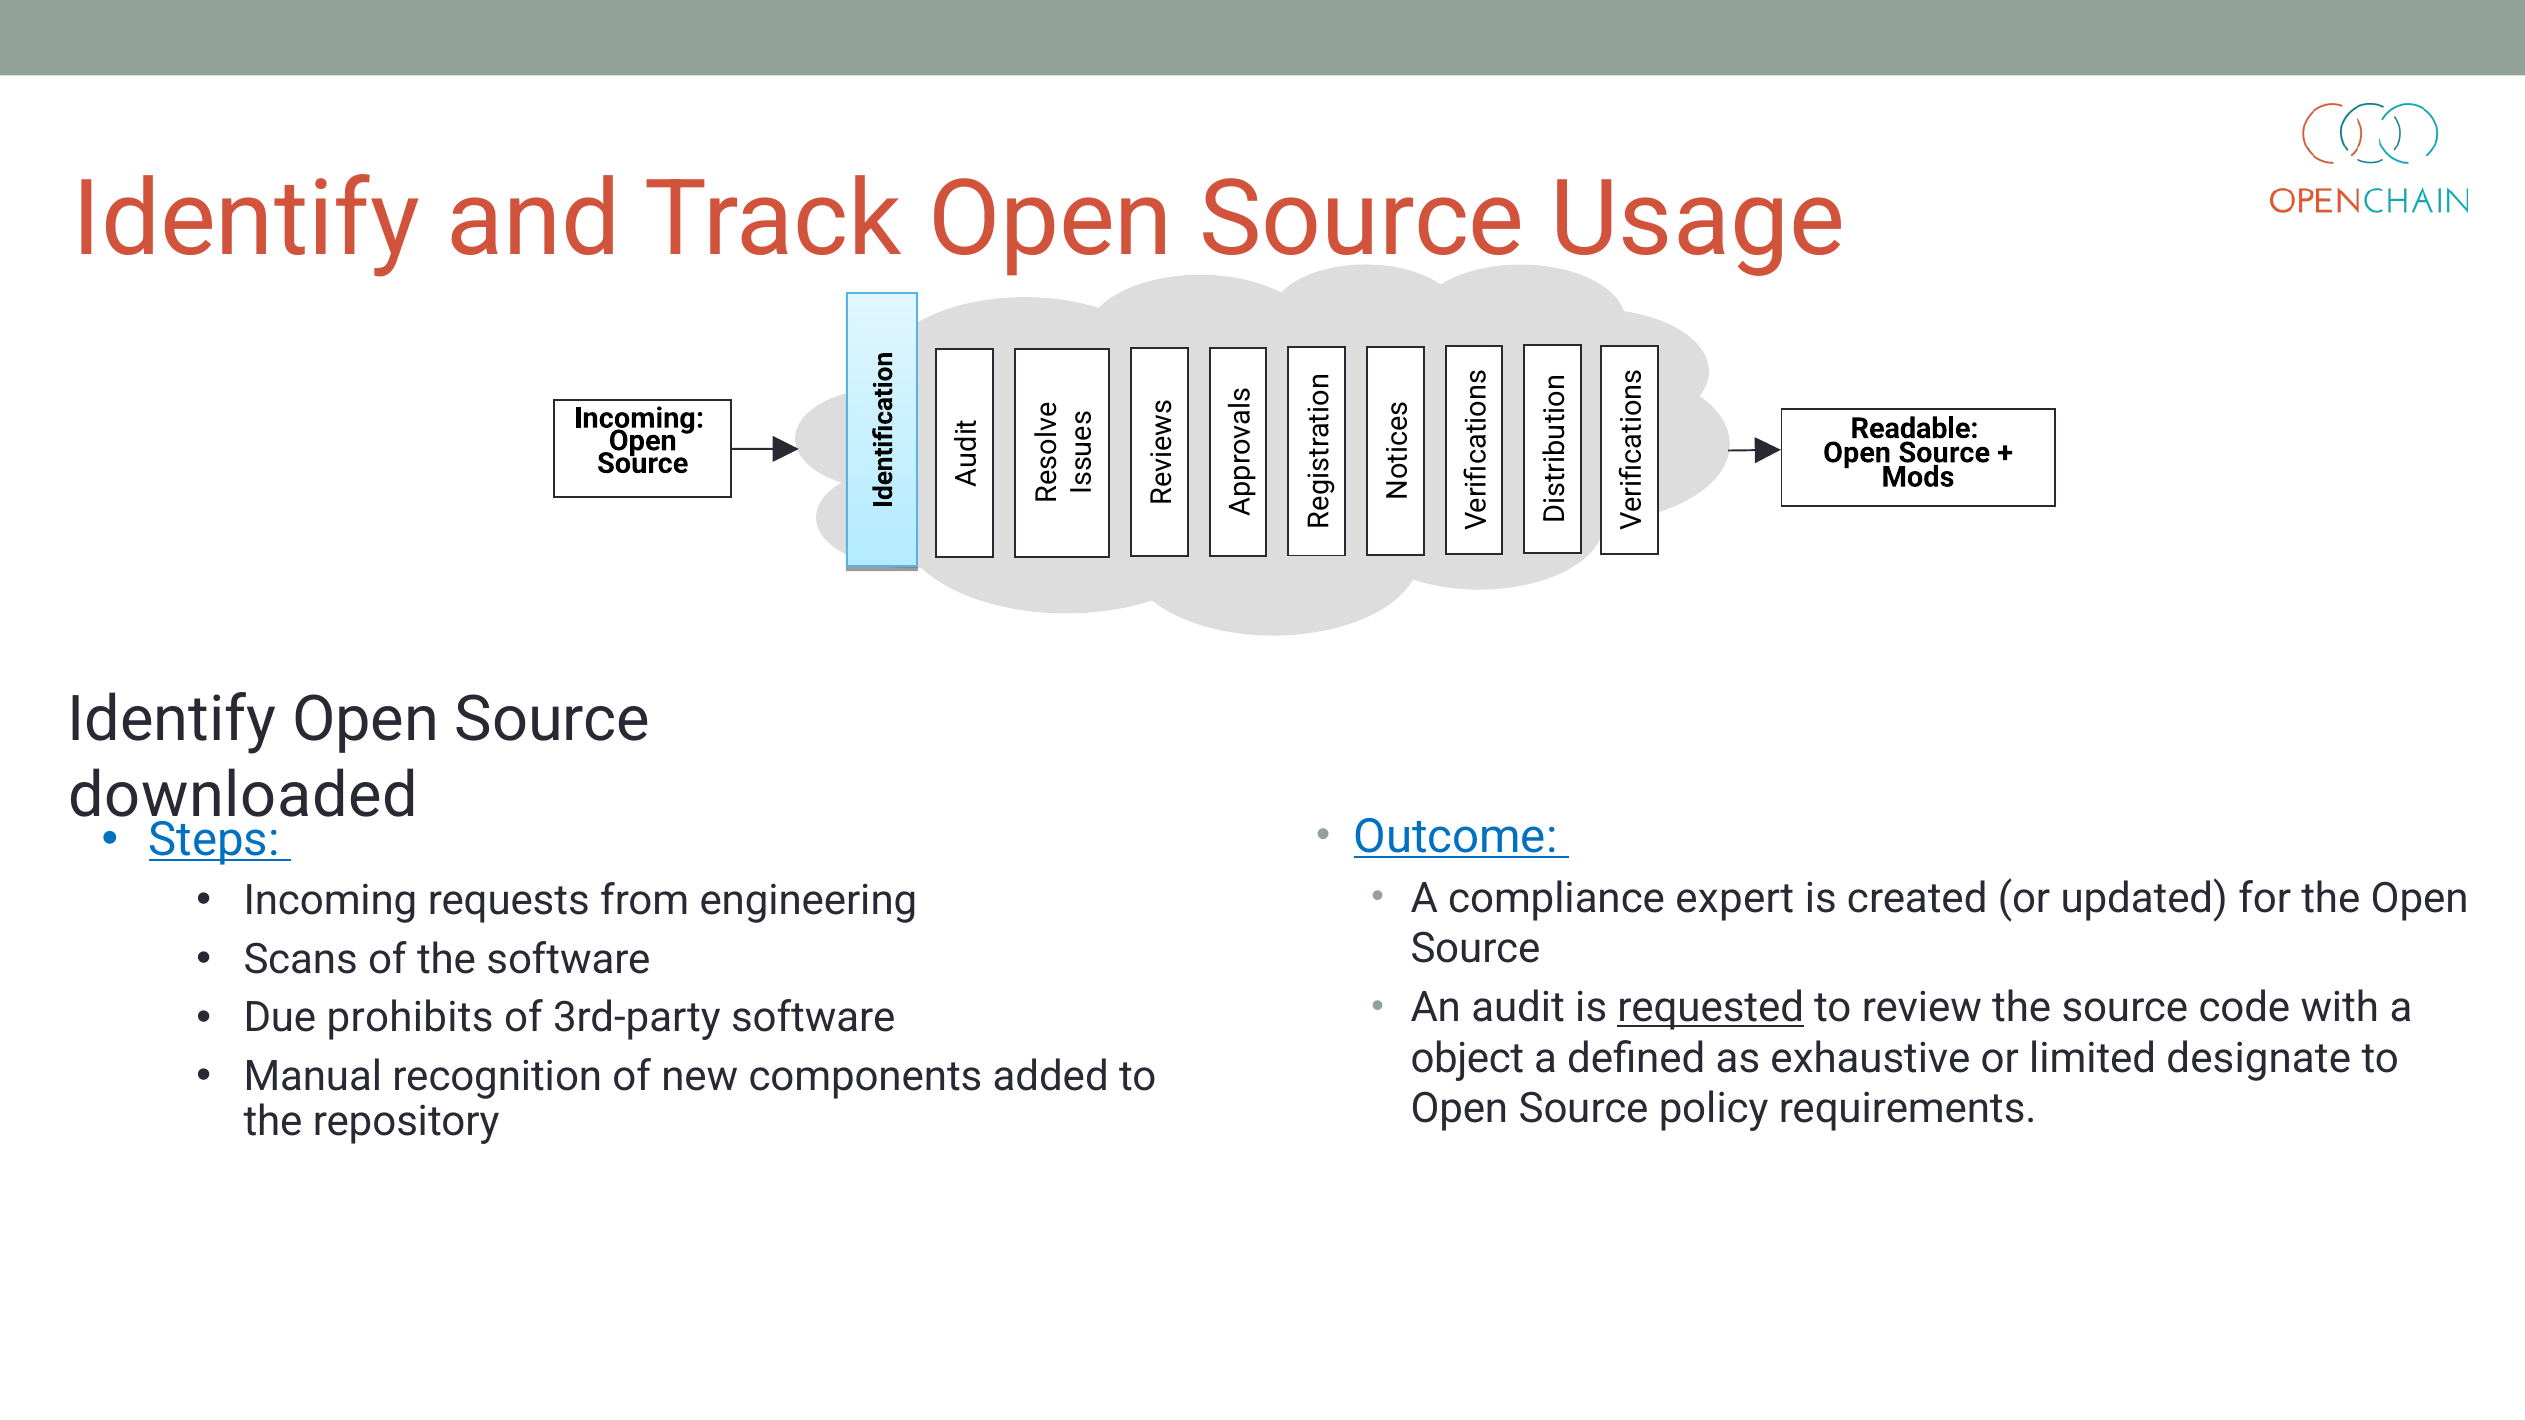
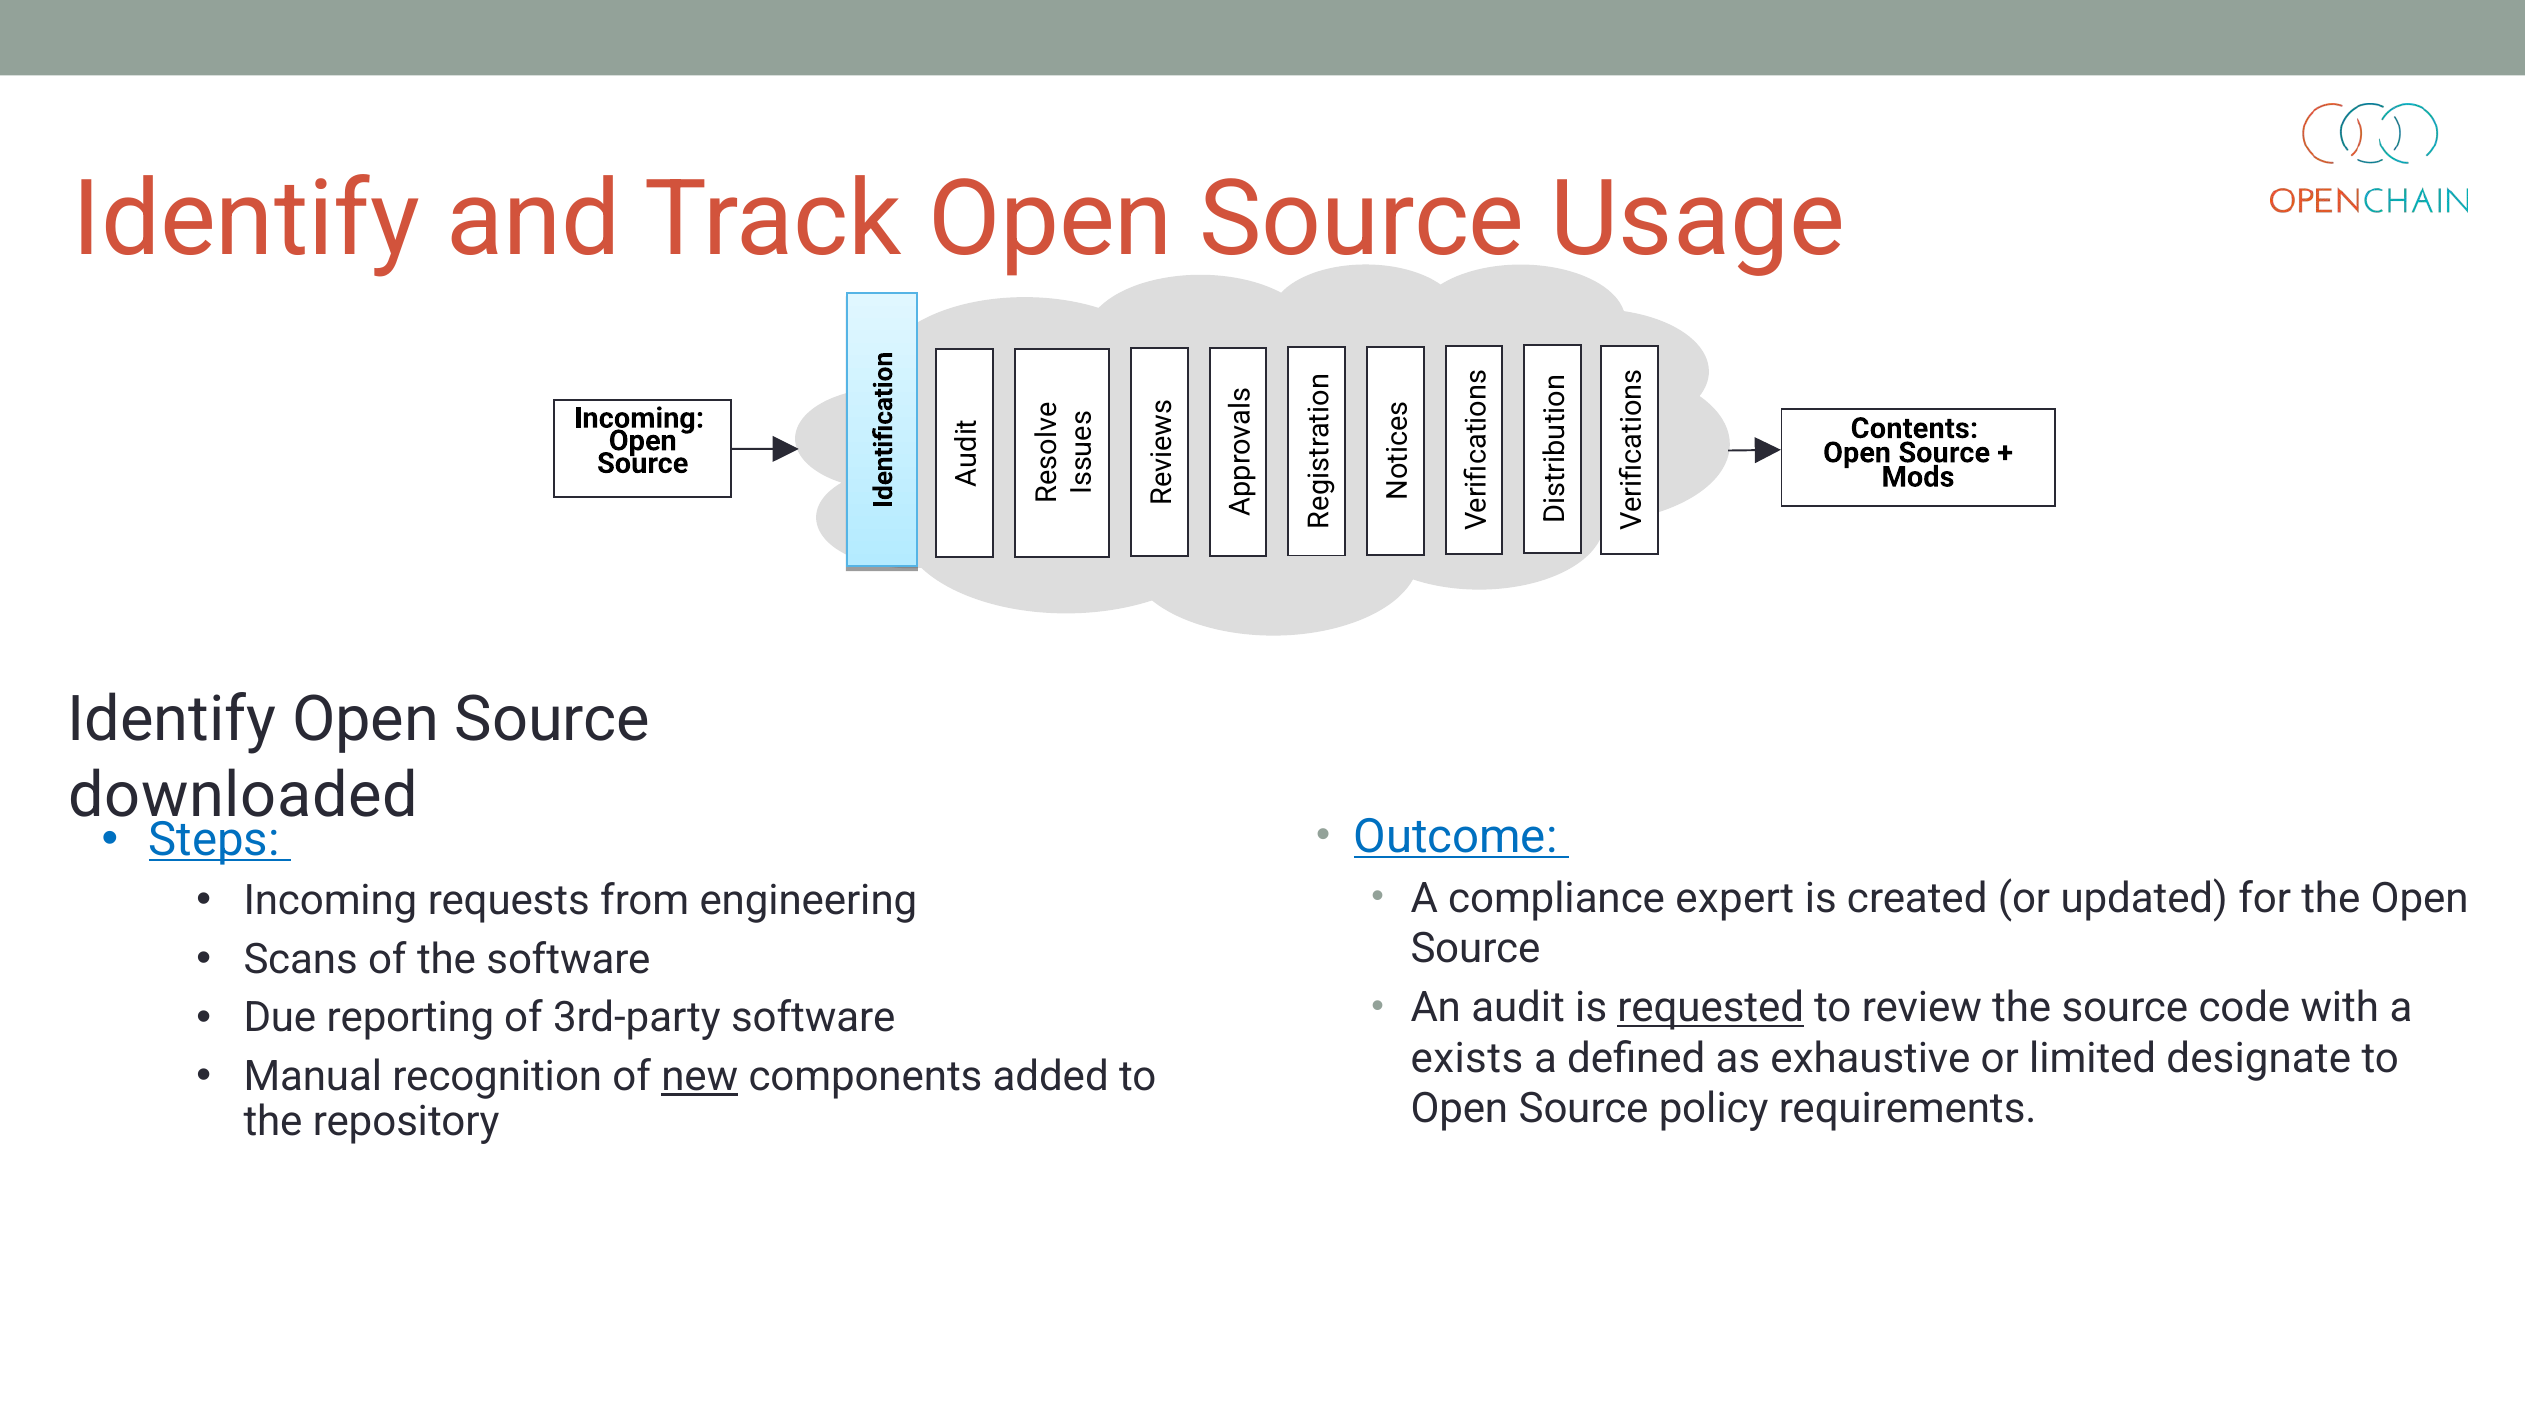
Readable: Readable -> Contents
prohibits: prohibits -> reporting
object: object -> exists
new underline: none -> present
